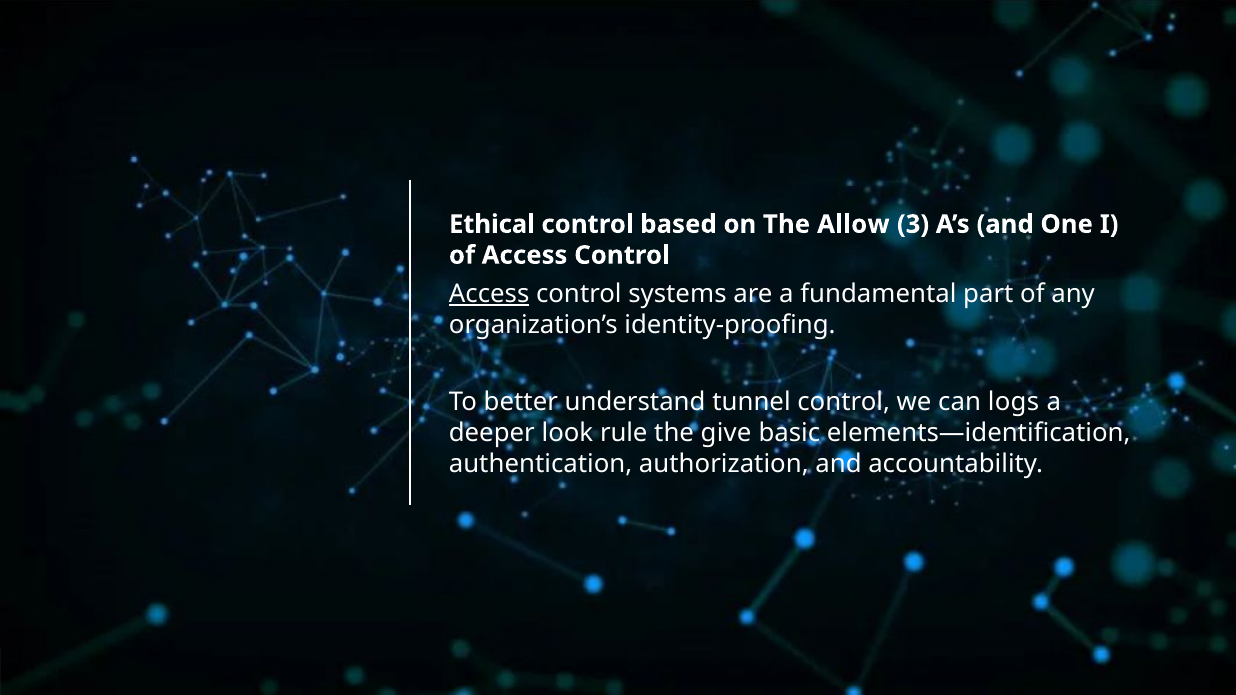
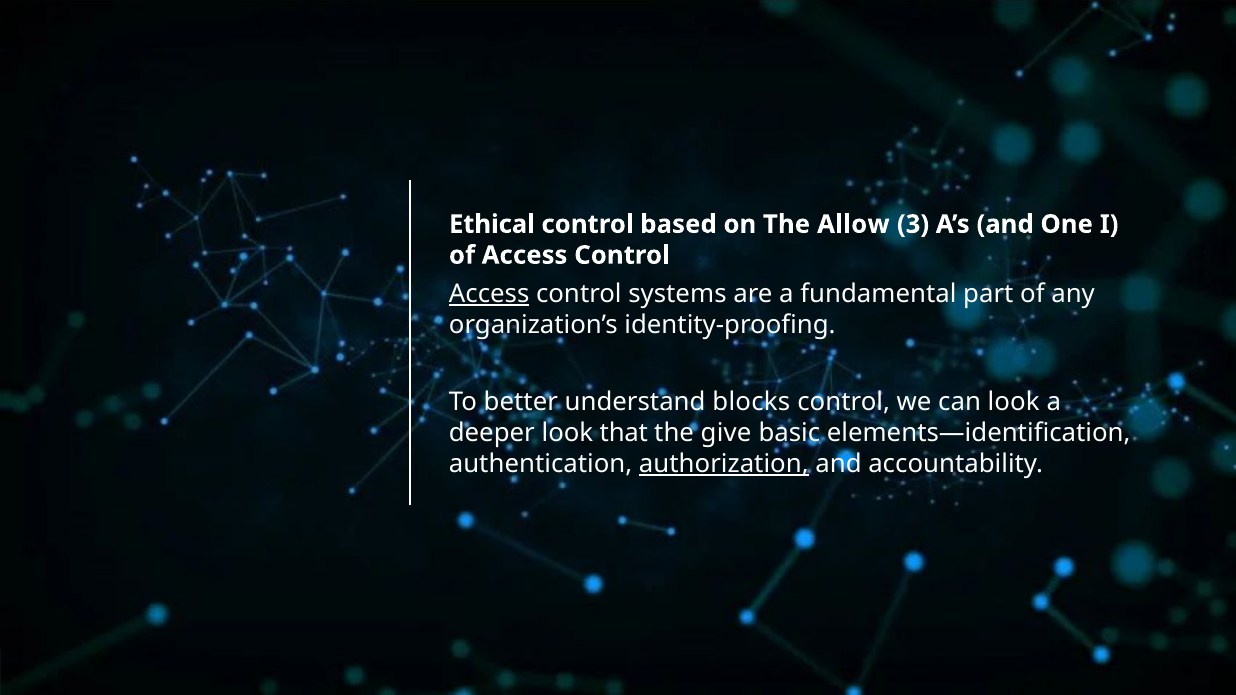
tunnel: tunnel -> blocks
can logs: logs -> look
rule: rule -> that
authorization underline: none -> present
